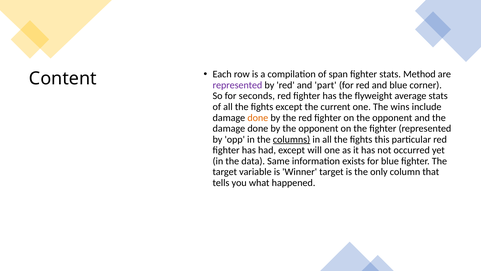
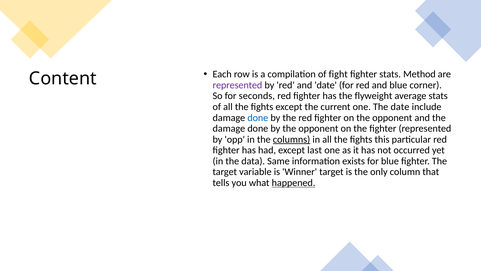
span: span -> fight
and part: part -> date
The wins: wins -> date
done at (258, 118) colour: orange -> blue
will: will -> last
happened underline: none -> present
